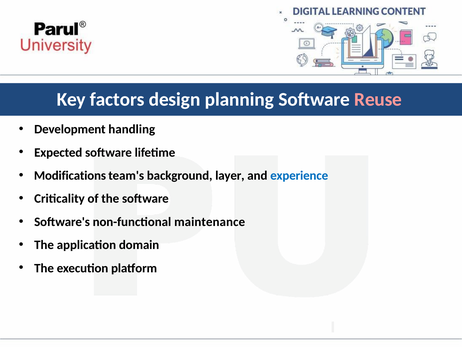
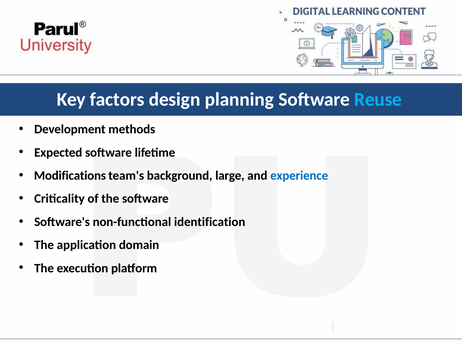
Reuse colour: pink -> light blue
handling: handling -> methods
layer: layer -> large
maintenance: maintenance -> identification
